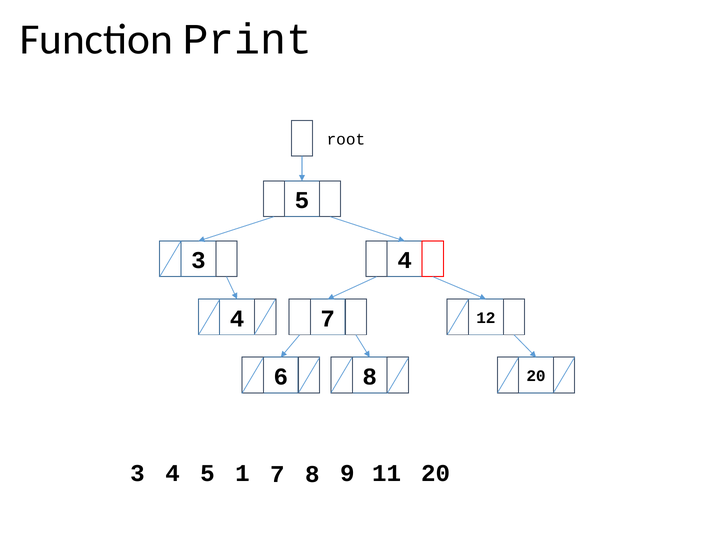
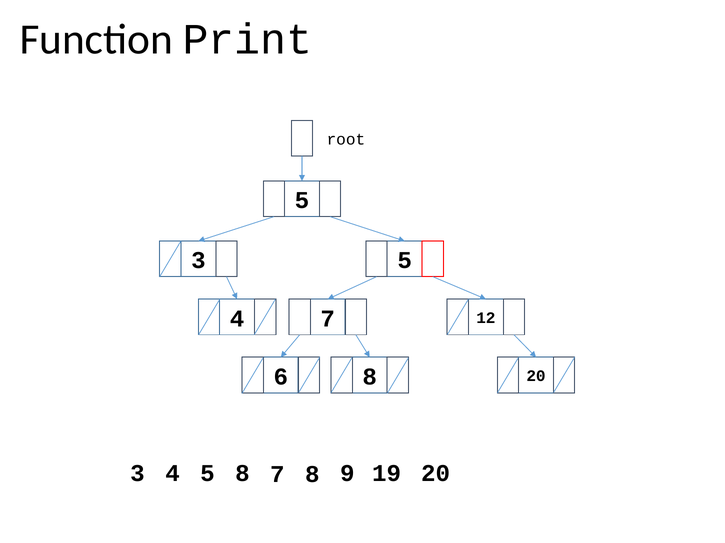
4 at (405, 261): 4 -> 5
5 1: 1 -> 8
11: 11 -> 19
